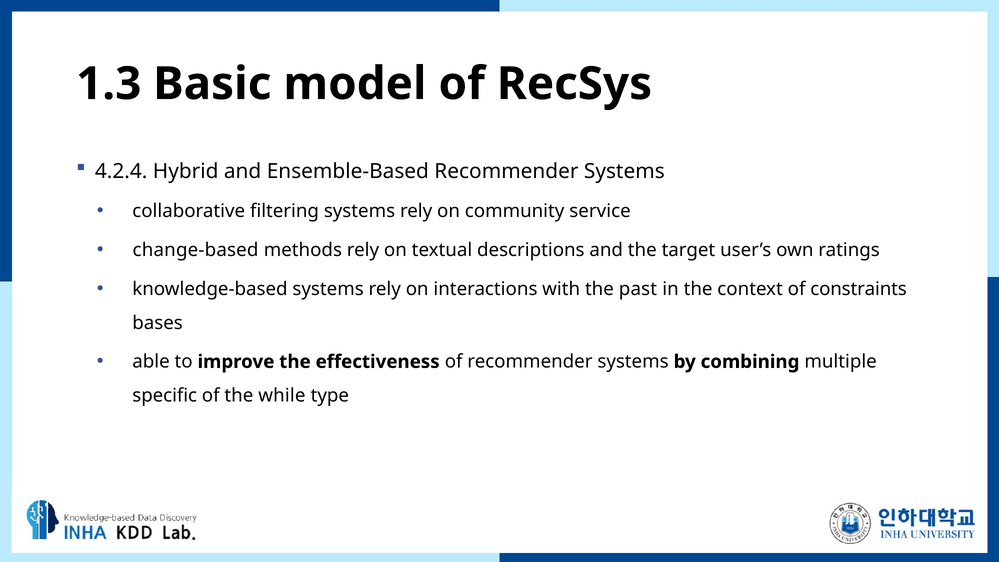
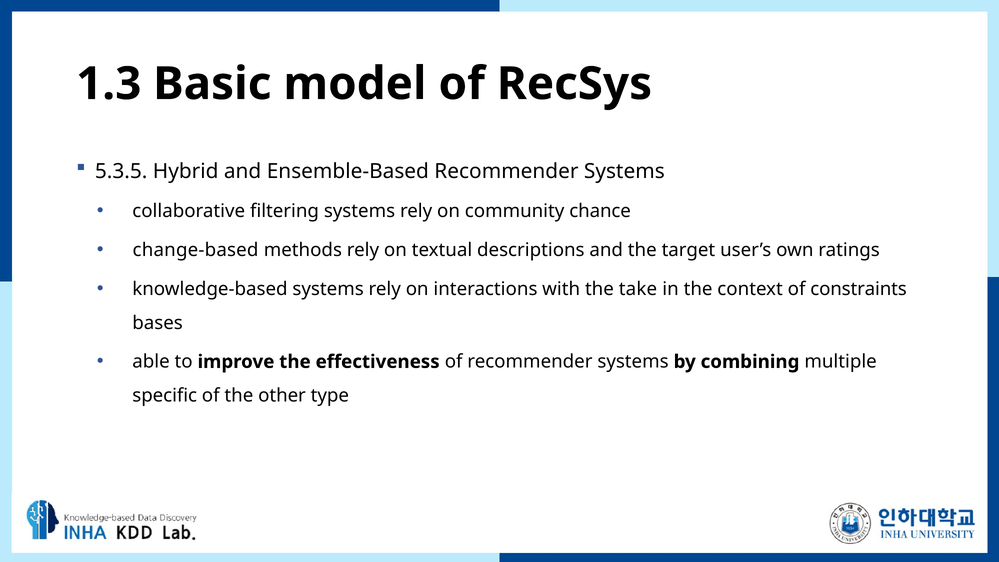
4.2.4: 4.2.4 -> 5.3.5
service: service -> chance
past: past -> take
while: while -> other
